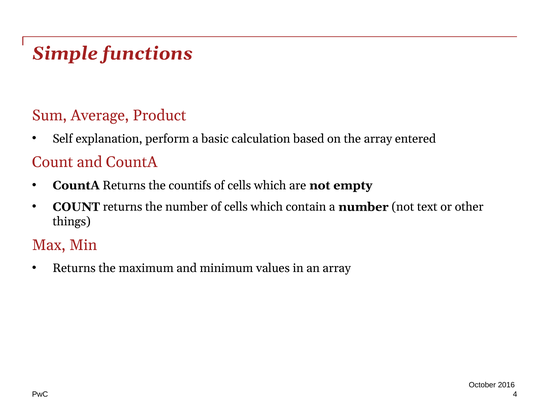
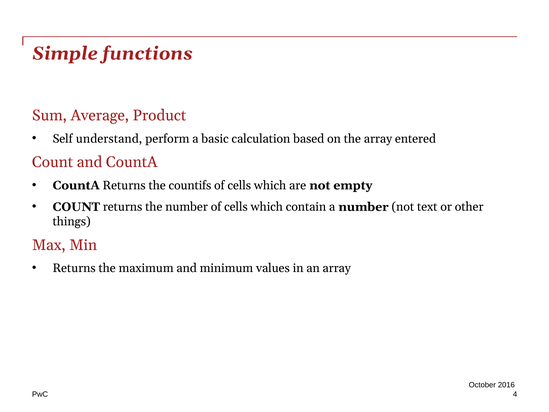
explanation: explanation -> understand
